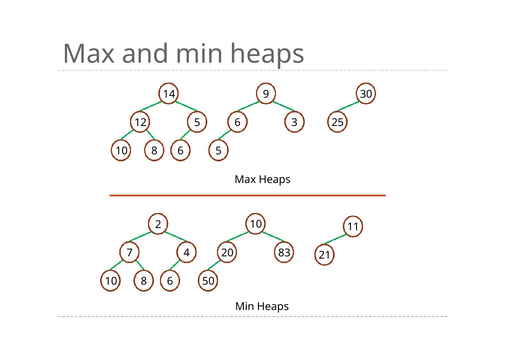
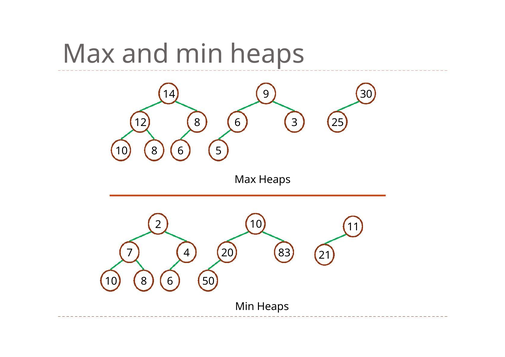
12 5: 5 -> 8
